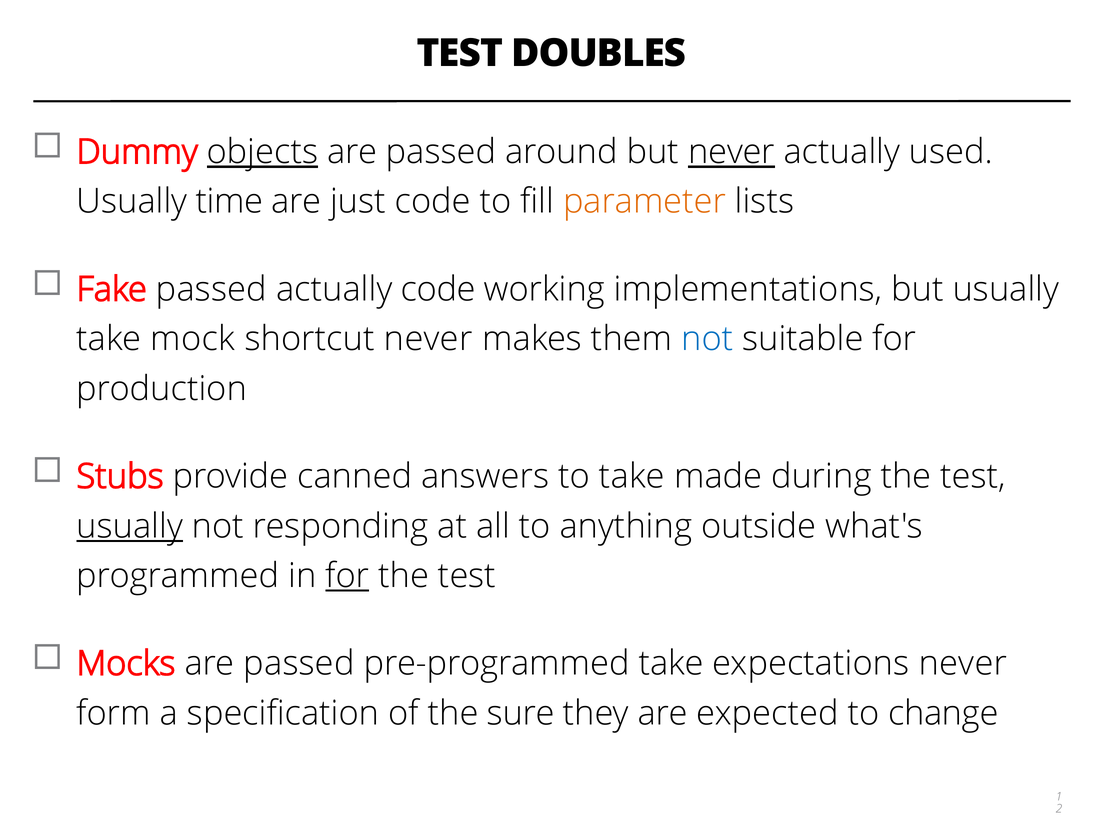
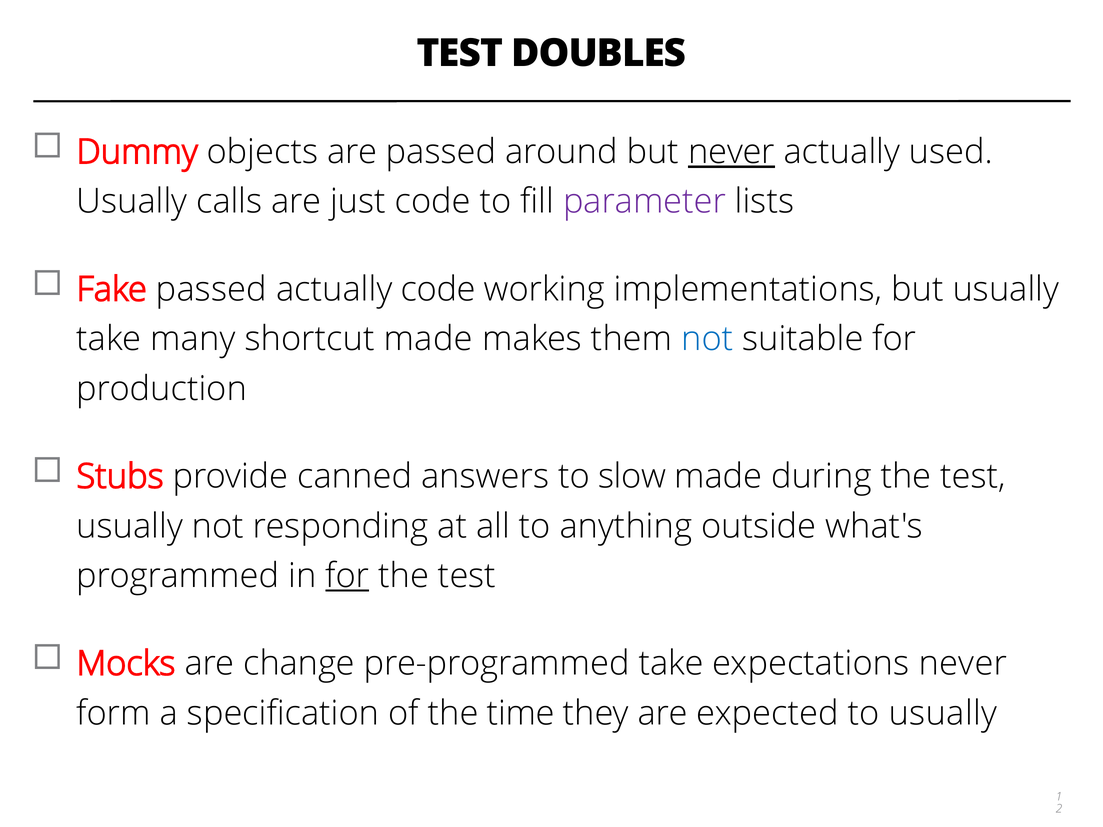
objects underline: present -> none
time: time -> calls
parameter colour: orange -> purple
mock: mock -> many
shortcut never: never -> made
to take: take -> slow
usually at (130, 526) underline: present -> none
Mocks are passed: passed -> change
sure: sure -> time
to change: change -> usually
